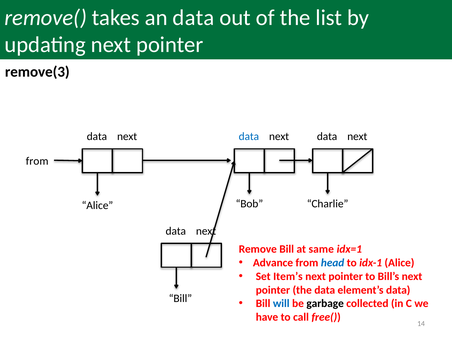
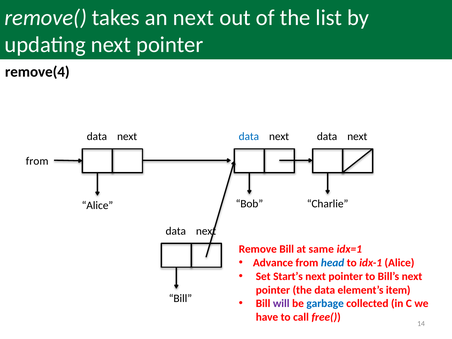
an data: data -> next
remove(3: remove(3 -> remove(4
Item’s: Item’s -> Start’s
element’s data: data -> item
will colour: blue -> purple
garbage colour: black -> blue
